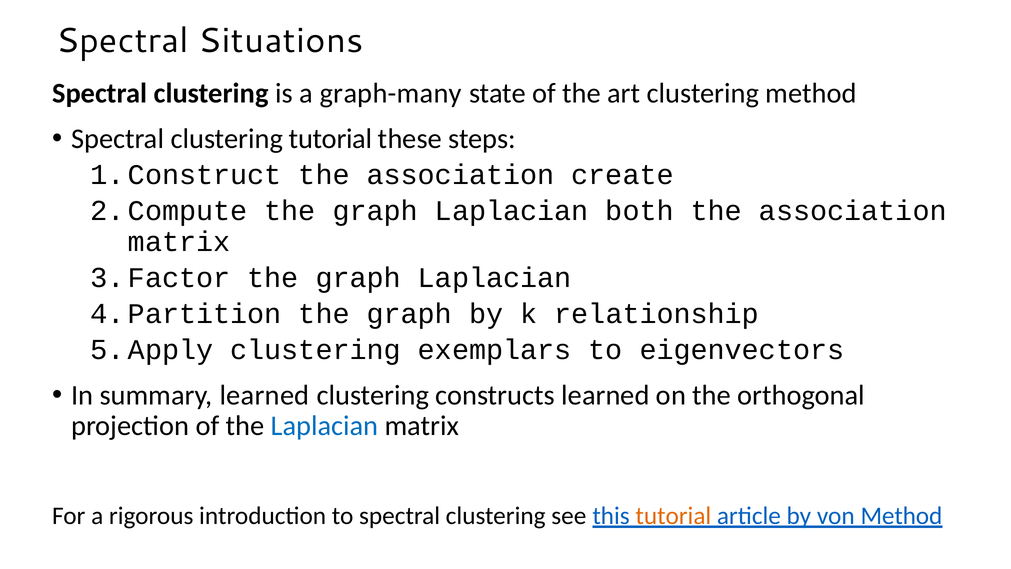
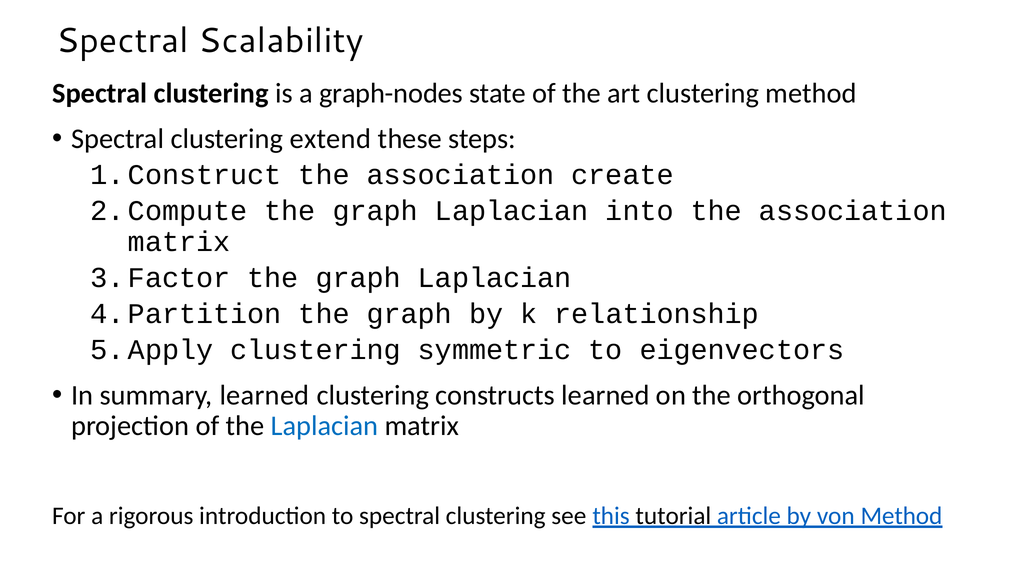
Situations: Situations -> Scalability
graph-many: graph-many -> graph-nodes
clustering tutorial: tutorial -> extend
both: both -> into
exemplars: exemplars -> symmetric
tutorial at (673, 515) colour: orange -> black
